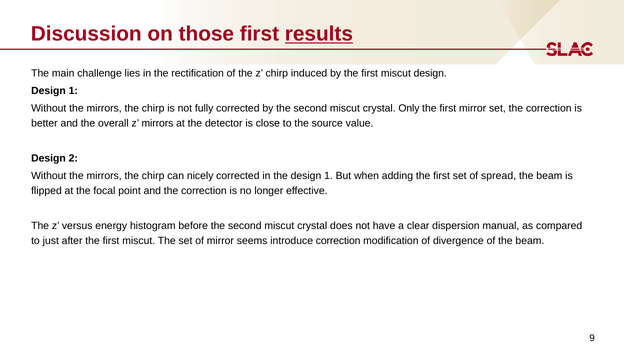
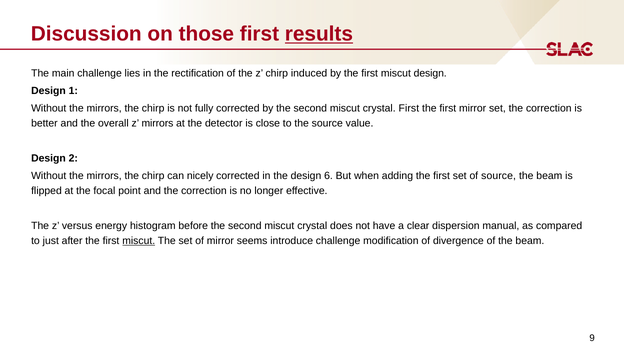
crystal Only: Only -> First
the design 1: 1 -> 6
of spread: spread -> source
miscut at (139, 241) underline: none -> present
introduce correction: correction -> challenge
